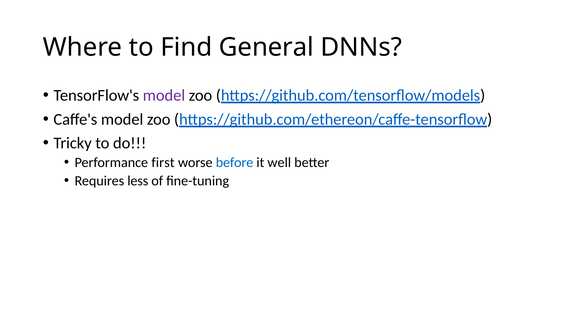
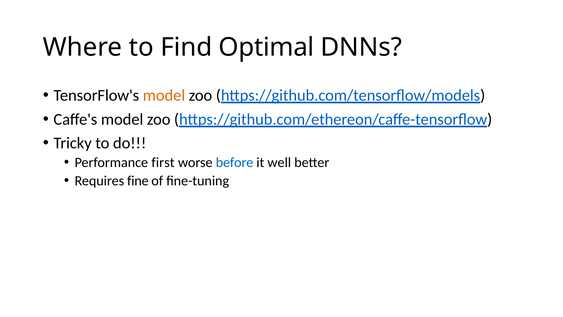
General: General -> Optimal
model at (164, 95) colour: purple -> orange
less: less -> fine
